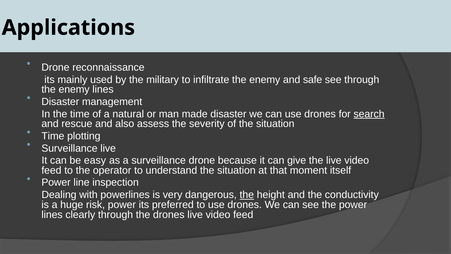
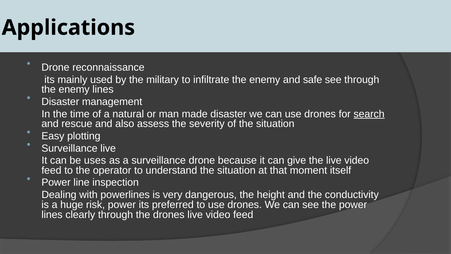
Time at (53, 136): Time -> Easy
easy: easy -> uses
the at (247, 195) underline: present -> none
